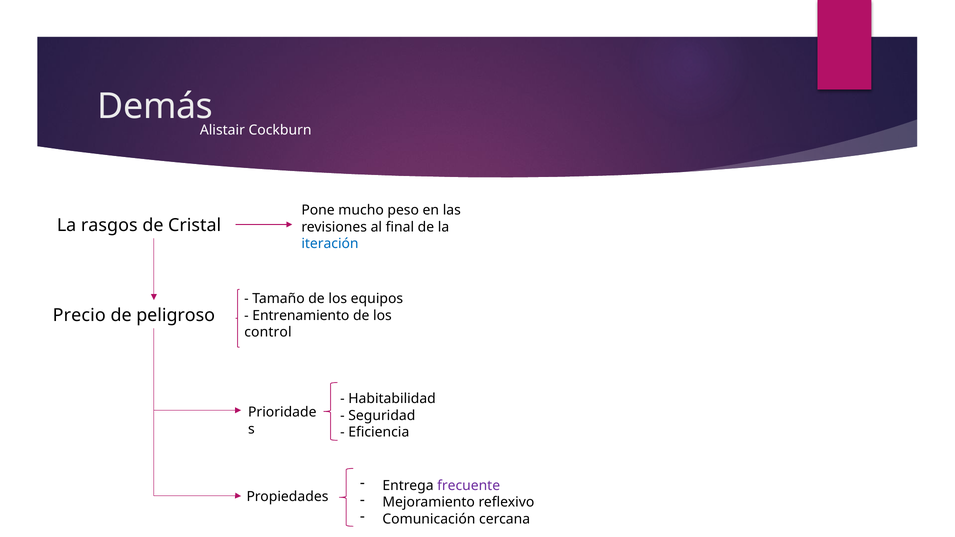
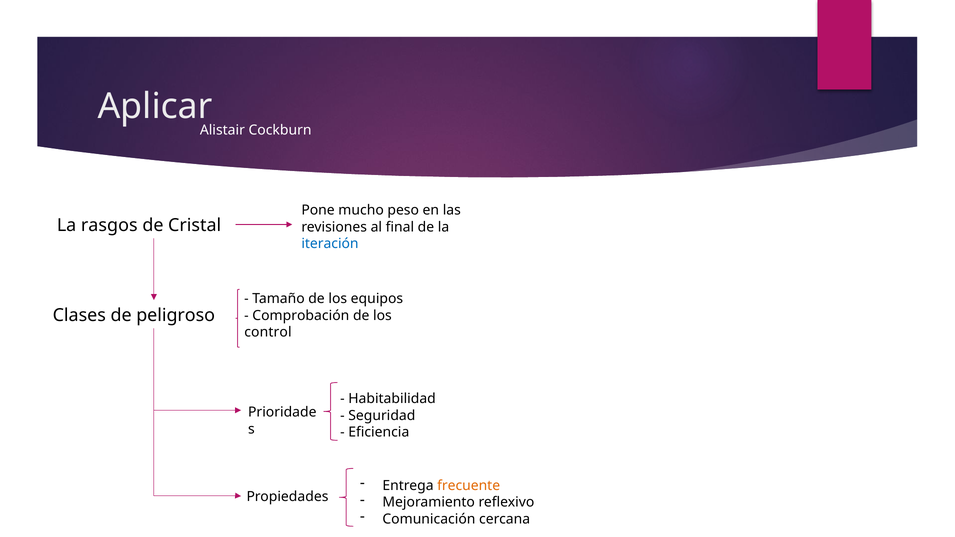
Demás: Demás -> Aplicar
Precio: Precio -> Clases
Entrenamiento: Entrenamiento -> Comprobación
frecuente colour: purple -> orange
